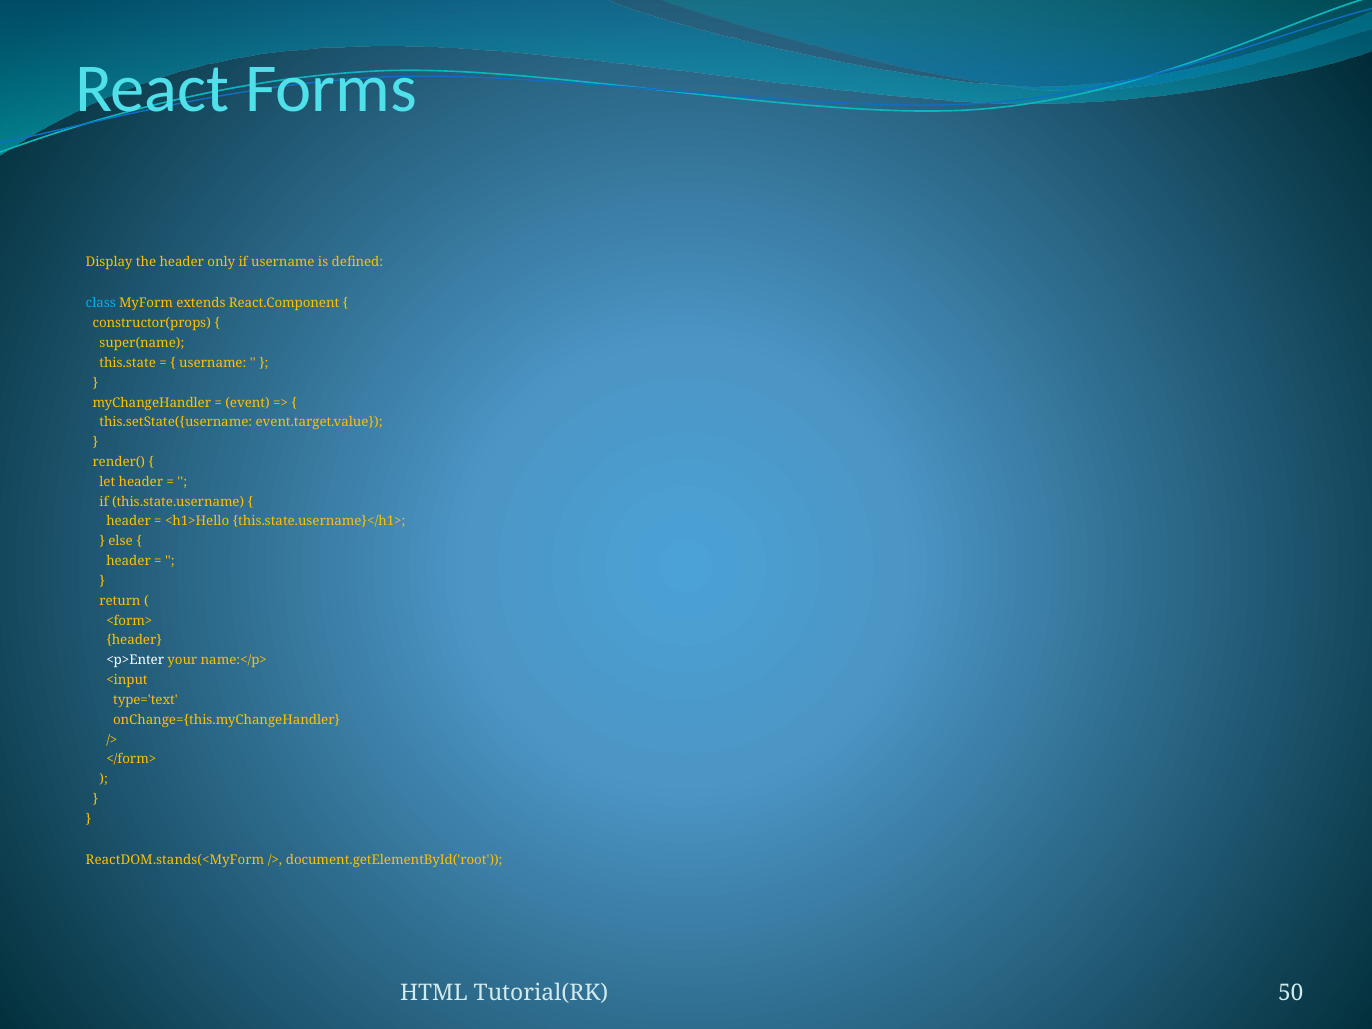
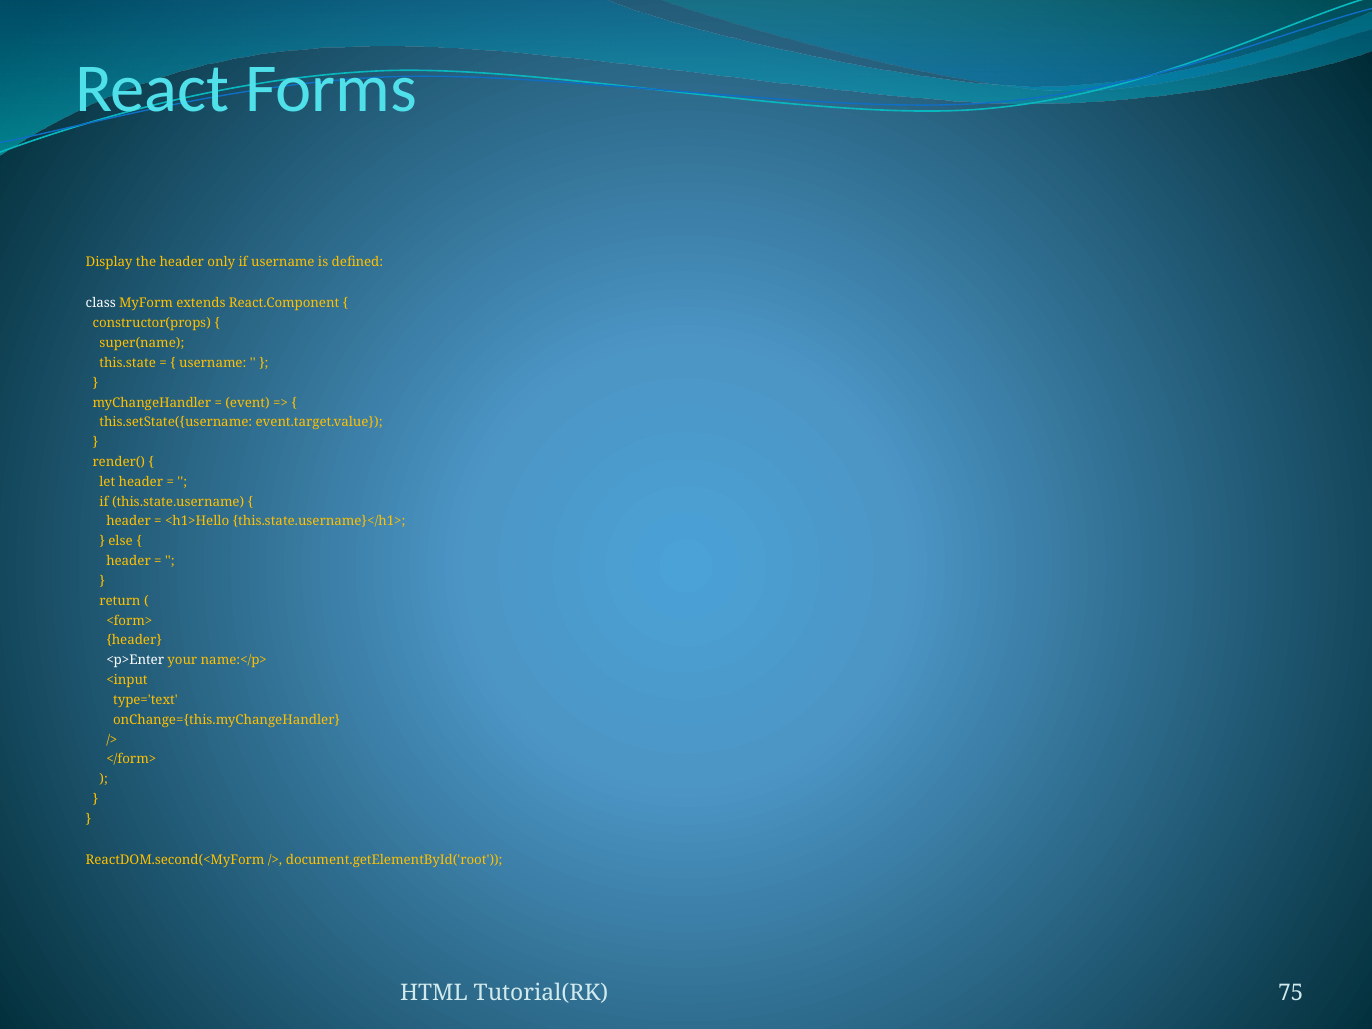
class colour: light blue -> white
ReactDOM.stands(<MyForm: ReactDOM.stands(<MyForm -> ReactDOM.second(<MyForm
50: 50 -> 75
